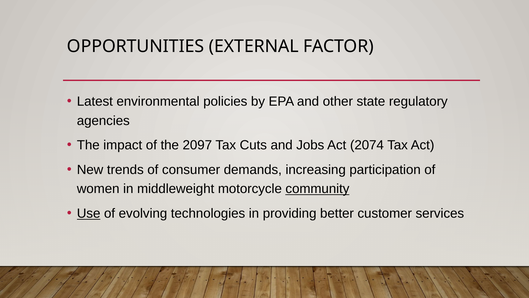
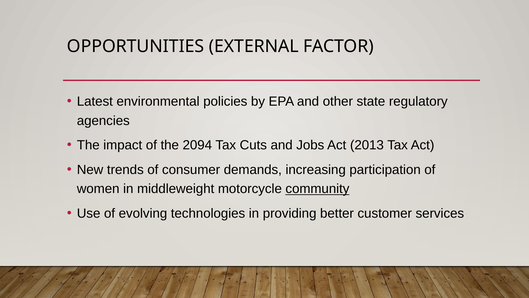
2097: 2097 -> 2094
2074: 2074 -> 2013
Use underline: present -> none
